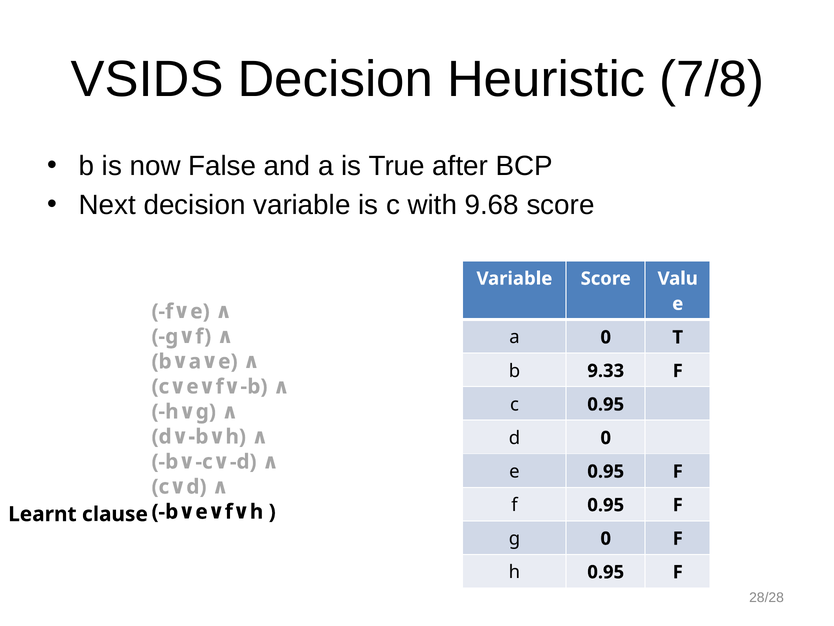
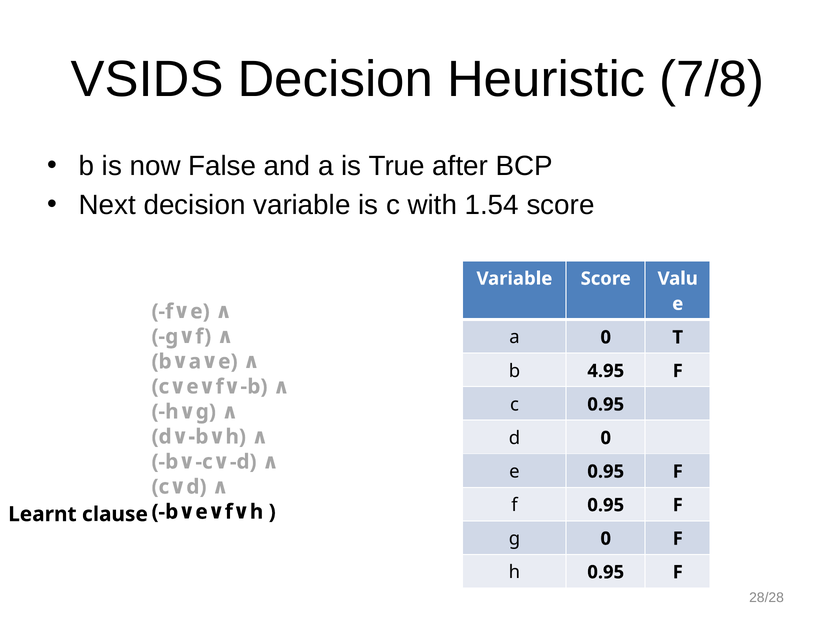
9.68: 9.68 -> 1.54
9.33: 9.33 -> 4.95
